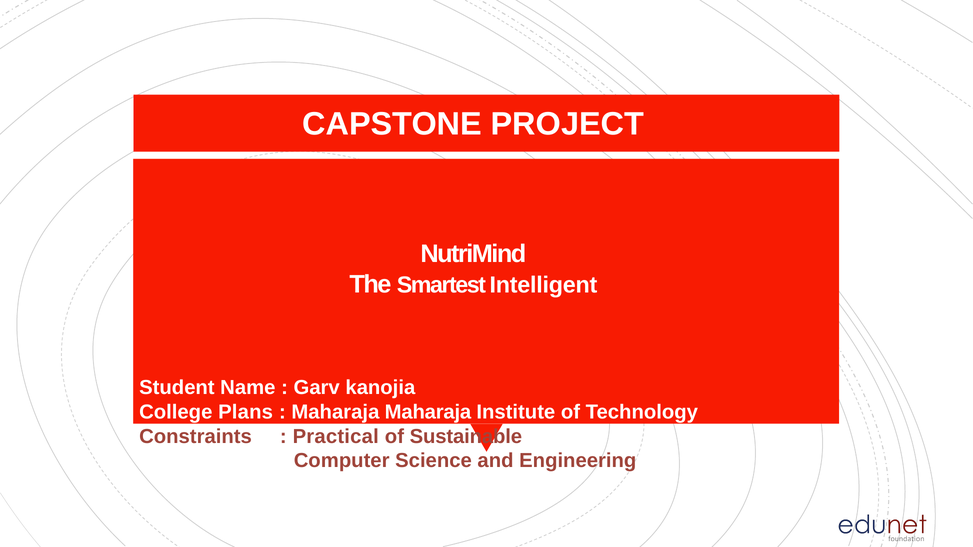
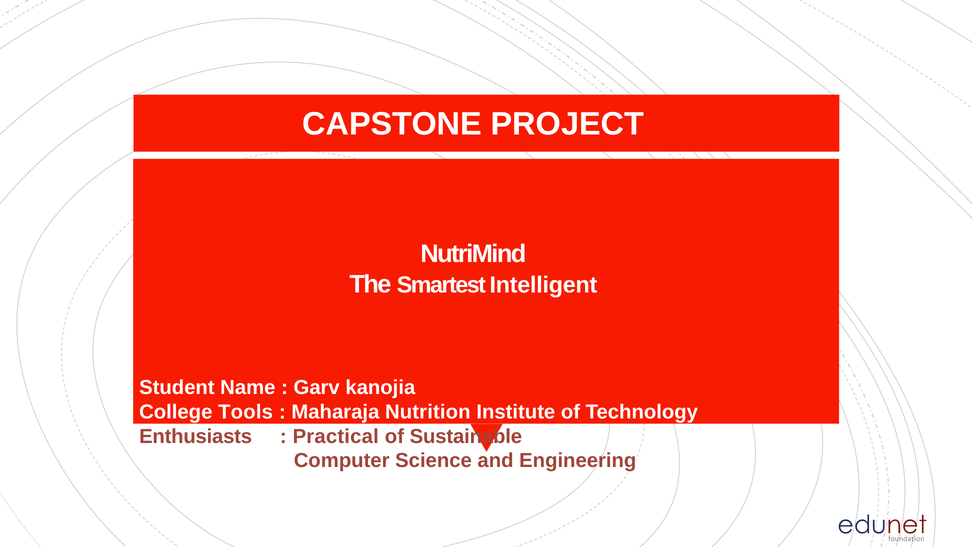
Plans: Plans -> Tools
Maharaja Maharaja: Maharaja -> Nutrition
Constraints: Constraints -> Enthusiasts
